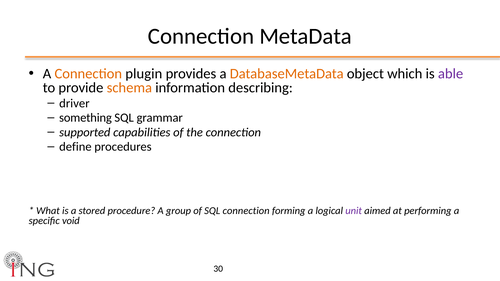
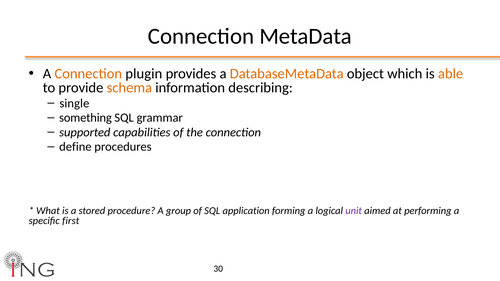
able colour: purple -> orange
driver: driver -> single
SQL connection: connection -> application
void: void -> first
